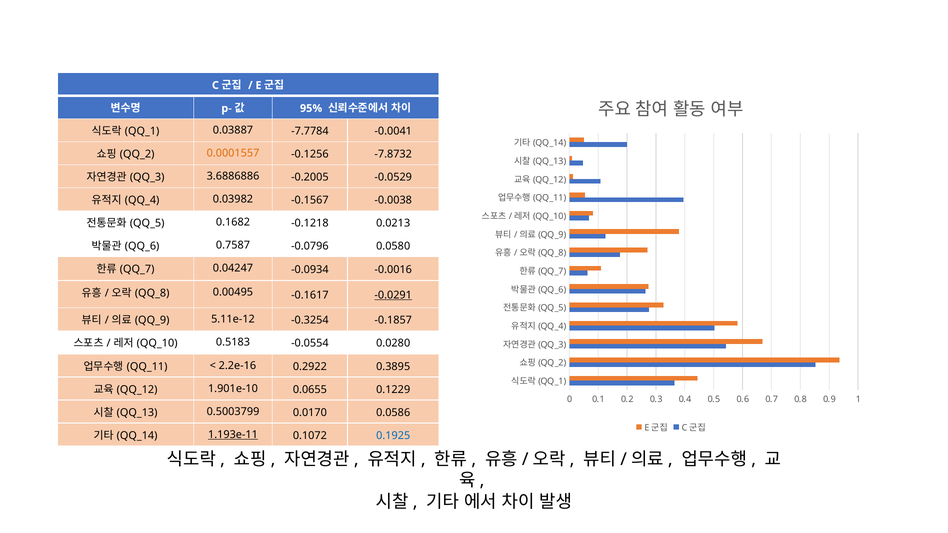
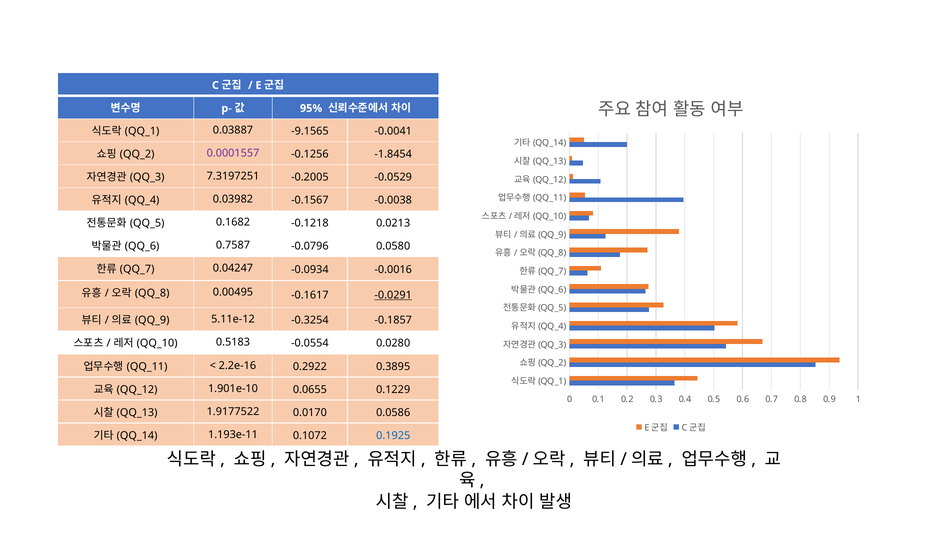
-7.7784: -7.7784 -> -9.1565
0.0001557 colour: orange -> purple
-7.8732: -7.8732 -> -1.8454
3.6886886: 3.6886886 -> 7.3197251
0.5003799: 0.5003799 -> 1.9177522
1.193e-11 underline: present -> none
